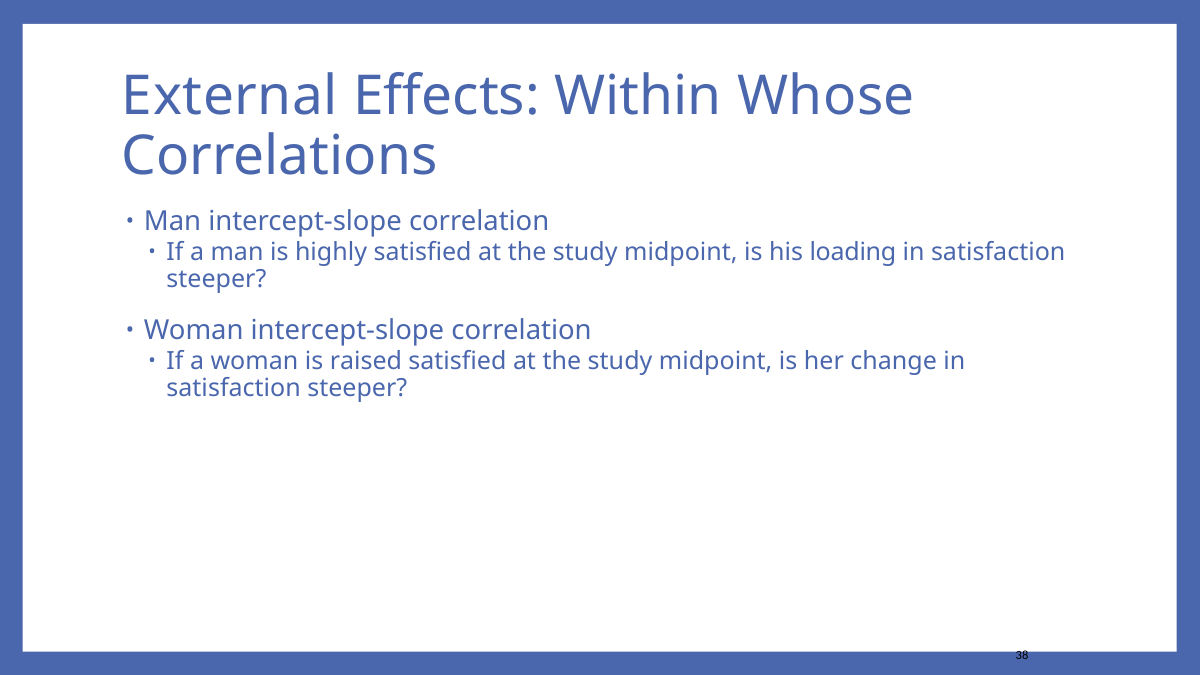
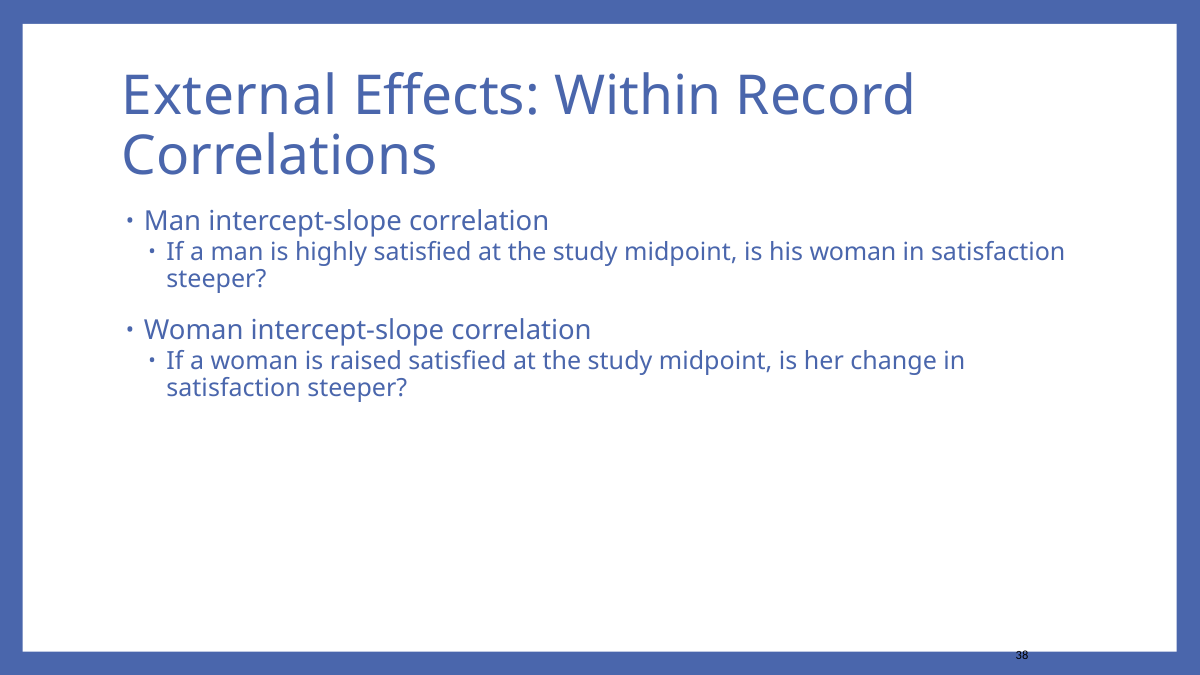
Whose: Whose -> Record
his loading: loading -> woman
